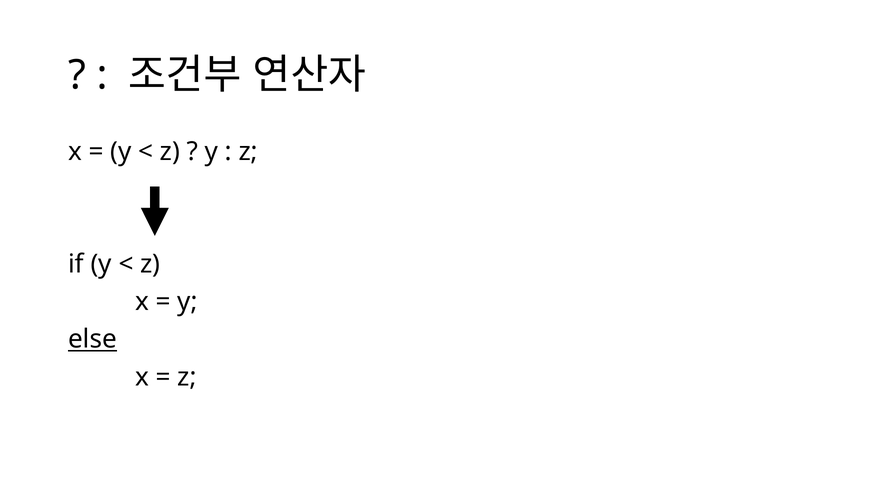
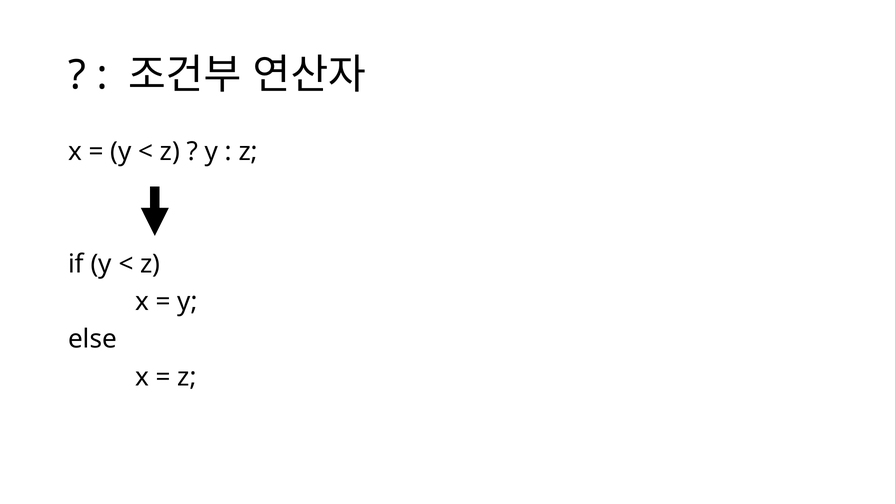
else underline: present -> none
